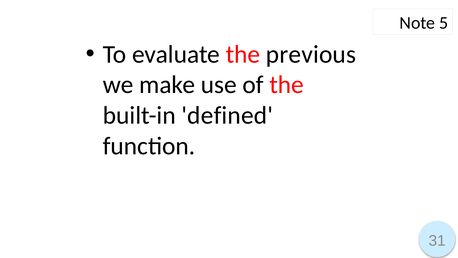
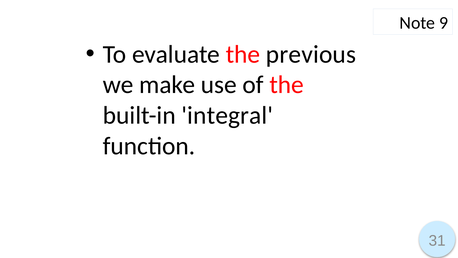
5: 5 -> 9
defined: defined -> integral
